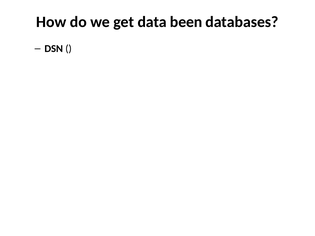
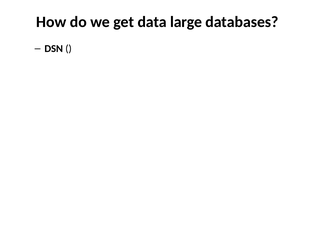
been: been -> large
